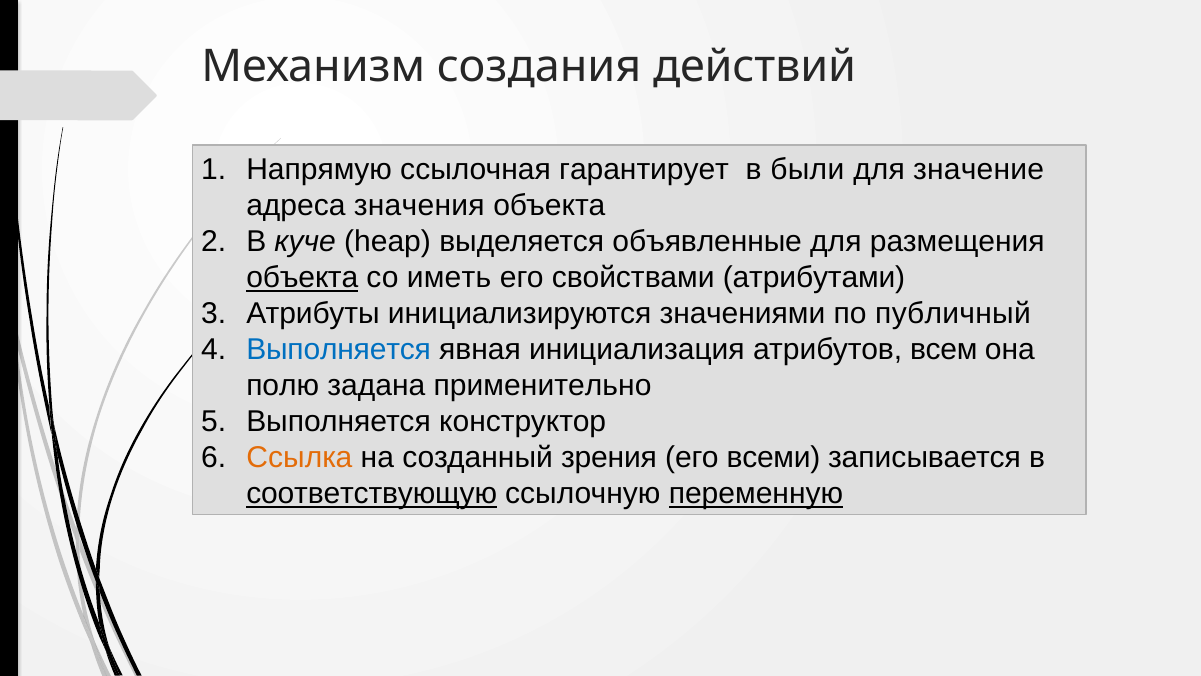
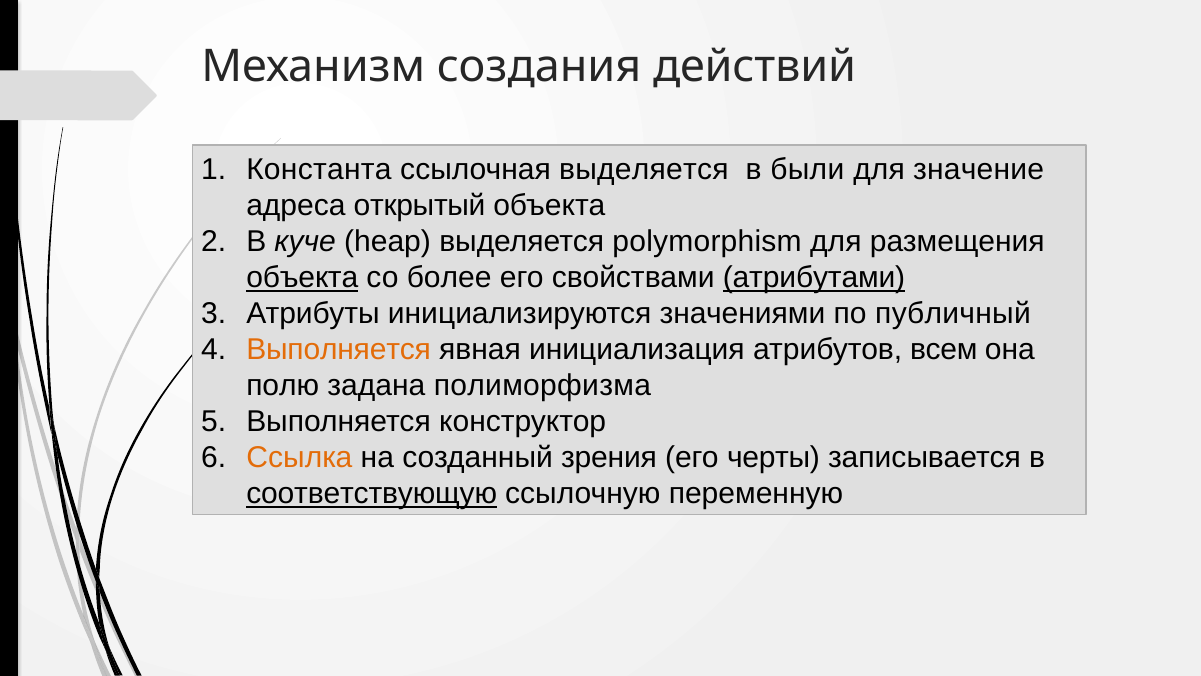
Напрямую: Напрямую -> Константа
ссылочная гарантирует: гарантирует -> выделяется
значения: значения -> открытый
объявленные: объявленные -> polymorphism
иметь: иметь -> более
атрибутами underline: none -> present
Выполняется at (339, 350) colour: blue -> orange
применительно: применительно -> полиморфизма
всеми: всеми -> черты
переменную underline: present -> none
